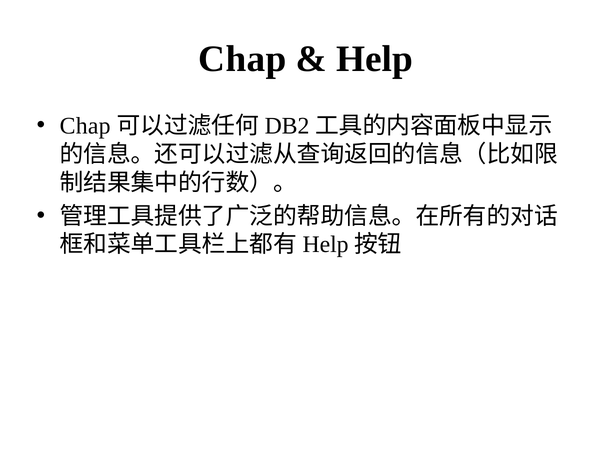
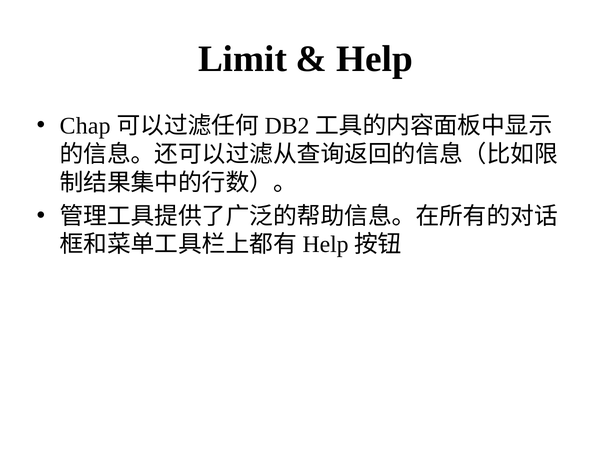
Chap at (242, 59): Chap -> Limit
